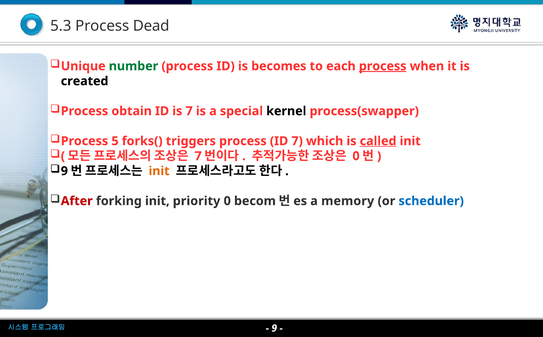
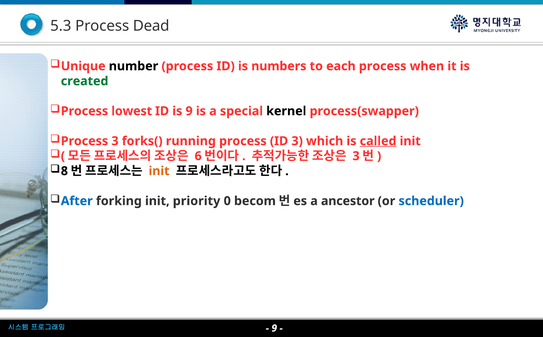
number colour: green -> black
becomes: becomes -> numbers
process at (383, 66) underline: present -> none
created colour: black -> green
obtain: obtain -> lowest
is 7: 7 -> 9
Process 5: 5 -> 3
triggers: triggers -> running
ID 7: 7 -> 3
7 at (198, 156): 7 -> 6
0 at (356, 156): 0 -> 3
9 at (64, 171): 9 -> 8
After colour: red -> blue
memory: memory -> ancestor
